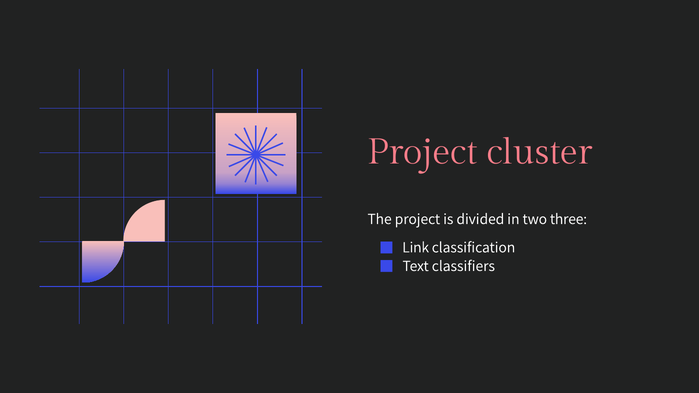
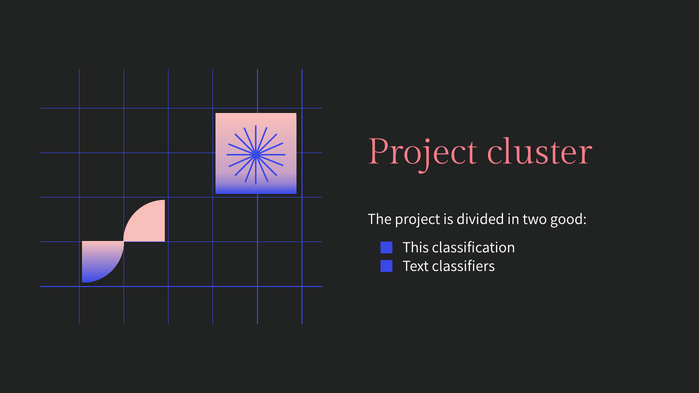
three: three -> good
Link: Link -> This
